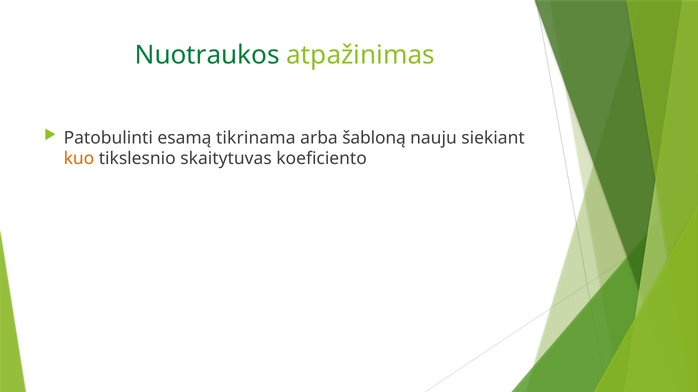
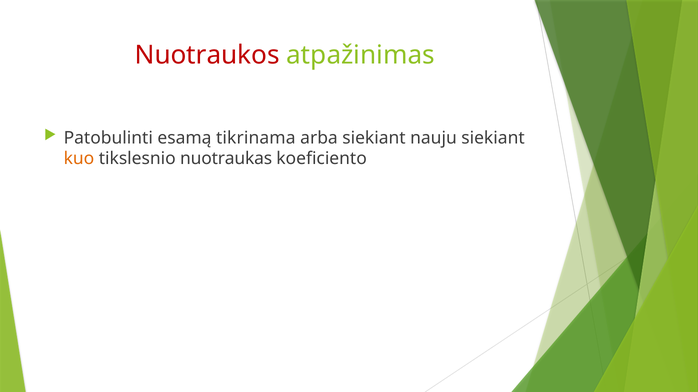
Nuotraukos colour: green -> red
arba šabloną: šabloną -> siekiant
skaitytuvas: skaitytuvas -> nuotraukas
